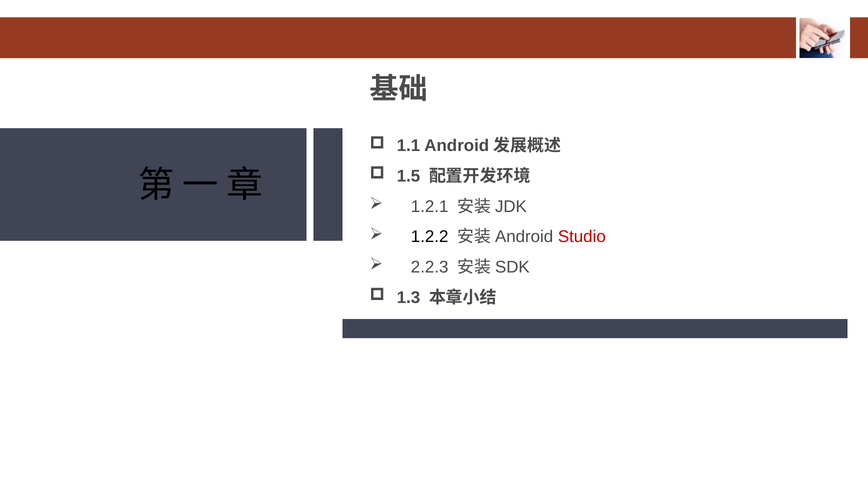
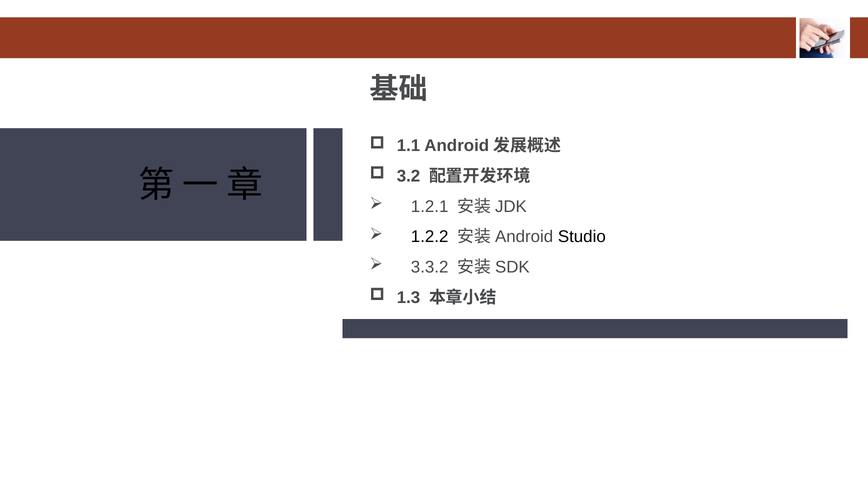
1.5: 1.5 -> 3.2
Studio colour: red -> black
2.2.3: 2.2.3 -> 3.3.2
